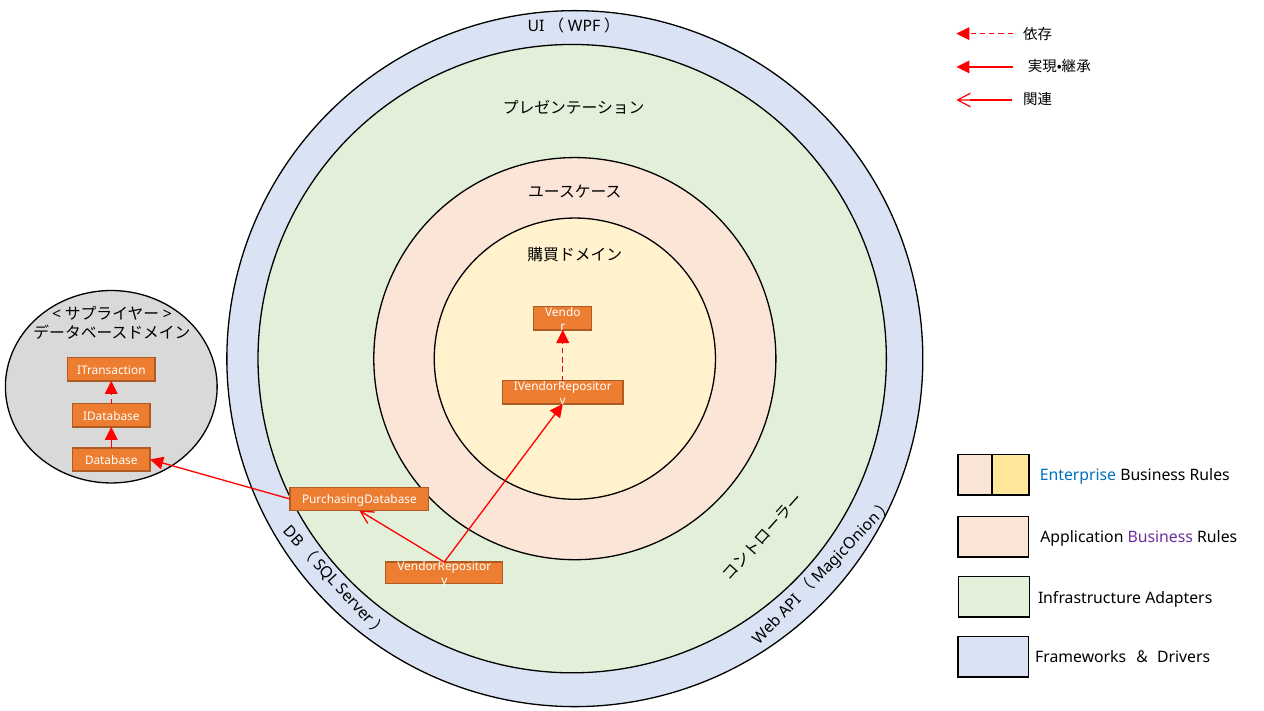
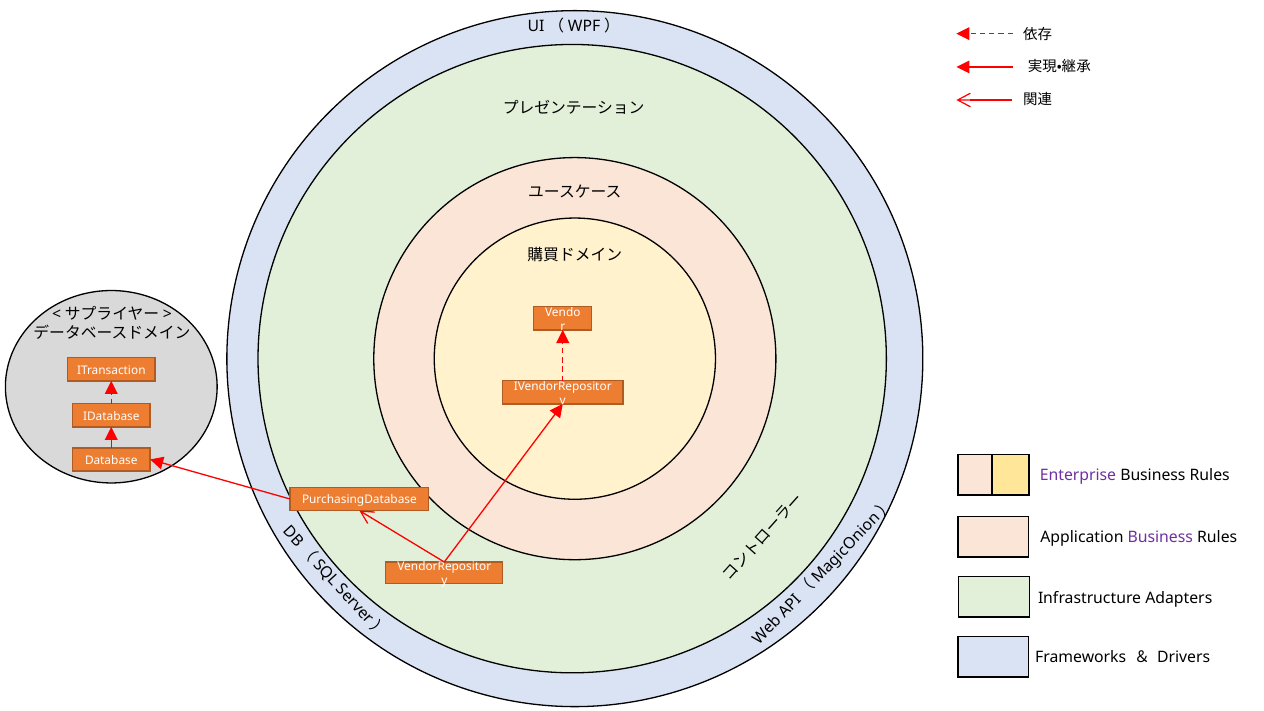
Enterprise colour: blue -> purple
